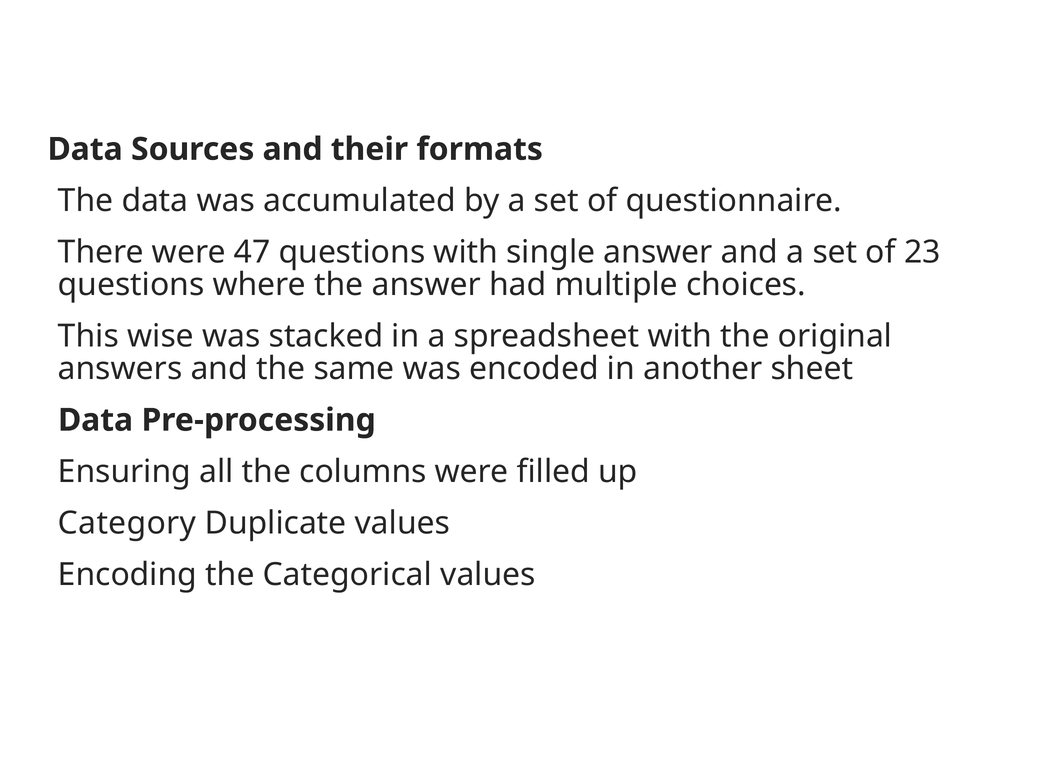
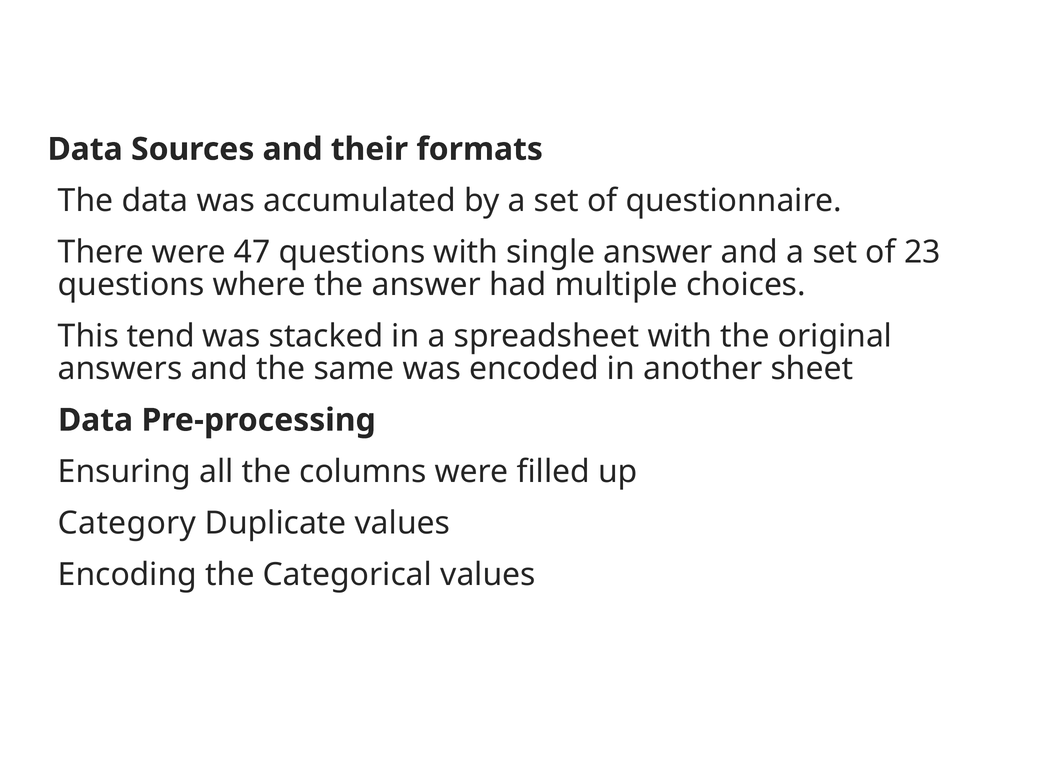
wise: wise -> tend
